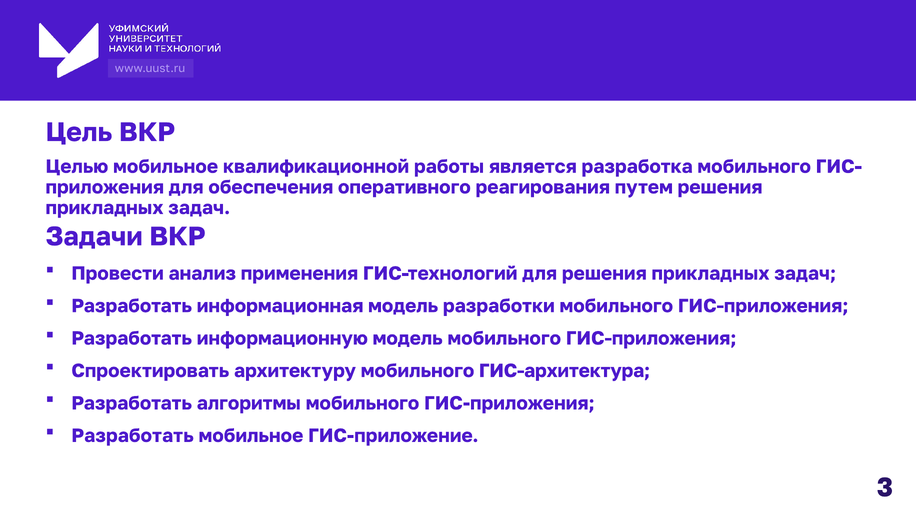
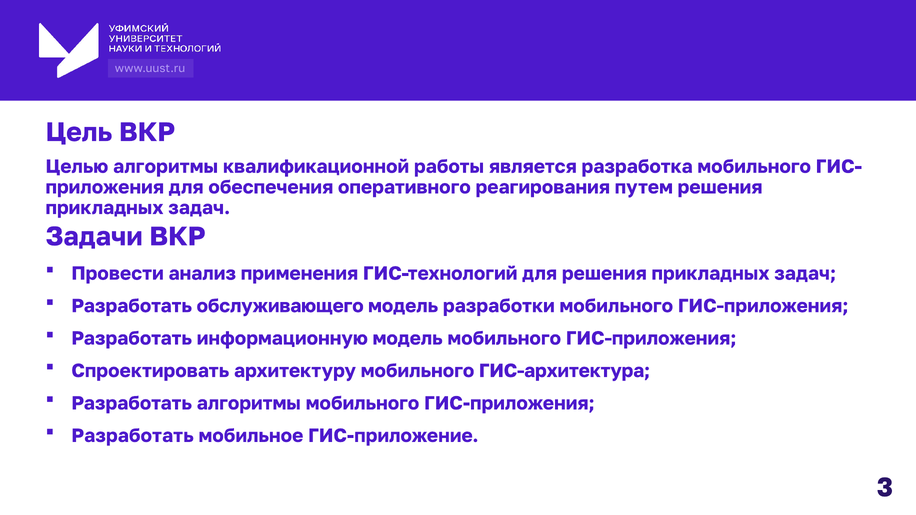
Целью мобильное: мобильное -> алгоритмы
информационная: информационная -> обслуживающего
